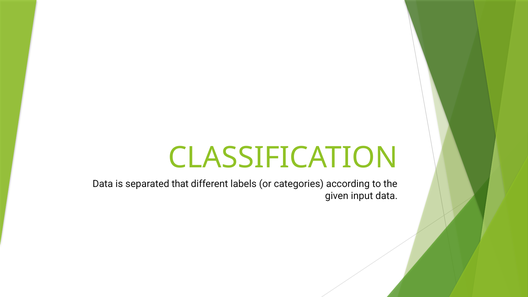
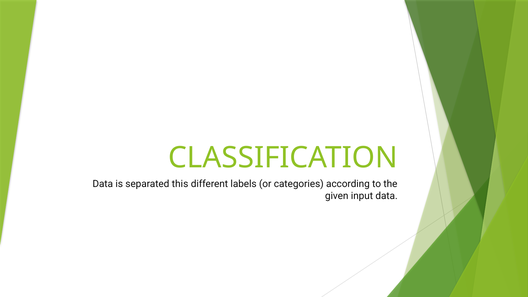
that: that -> this
